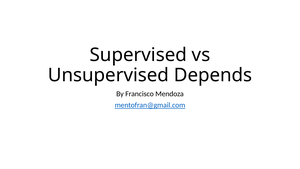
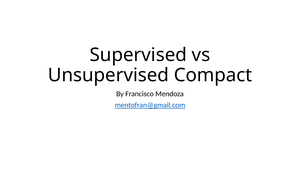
Depends: Depends -> Compact
